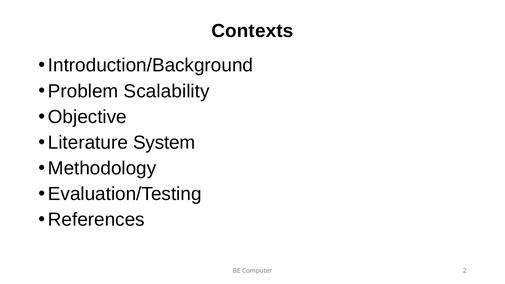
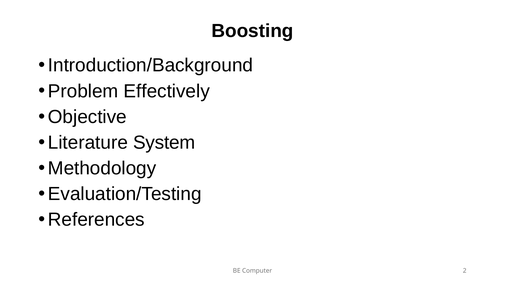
Contexts: Contexts -> Boosting
Scalability: Scalability -> Effectively
